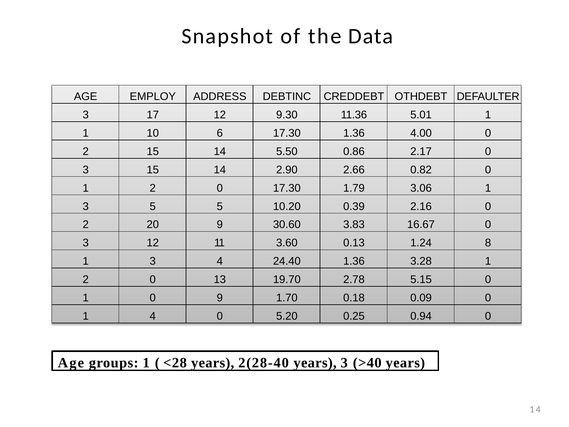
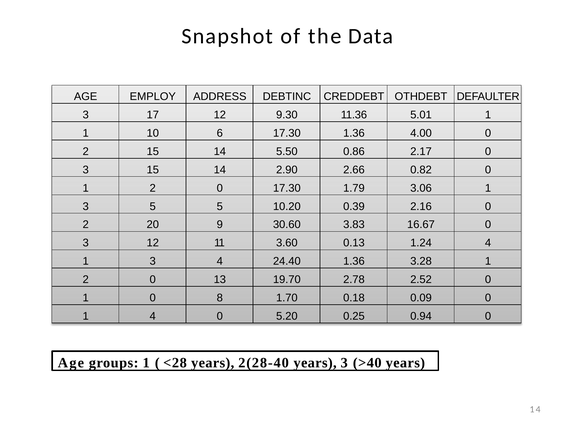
1.24 8: 8 -> 4
5.15: 5.15 -> 2.52
0 9: 9 -> 8
